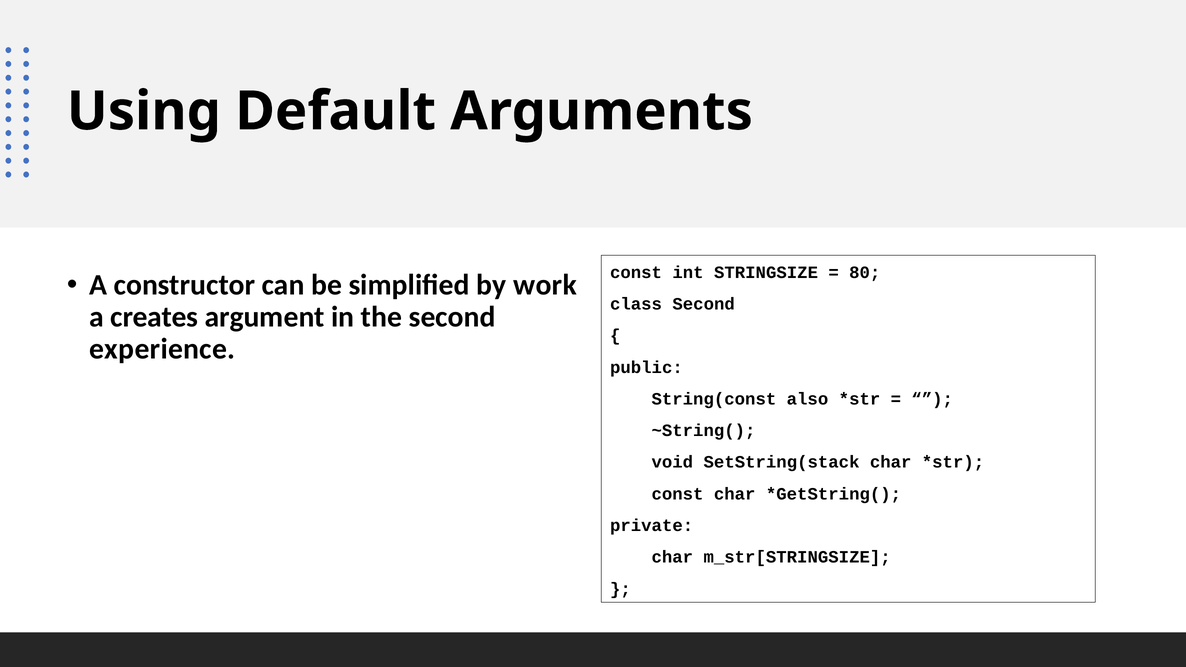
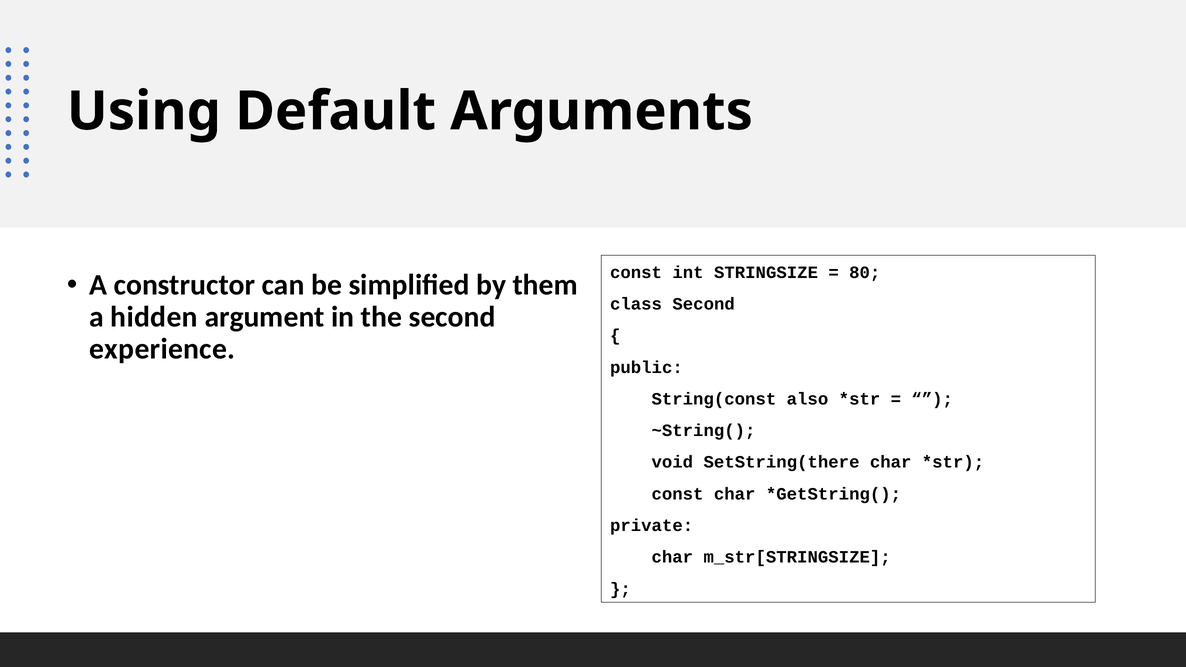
work: work -> them
creates: creates -> hidden
SetString(stack: SetString(stack -> SetString(there
